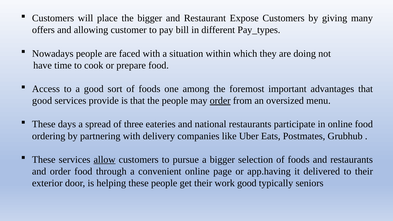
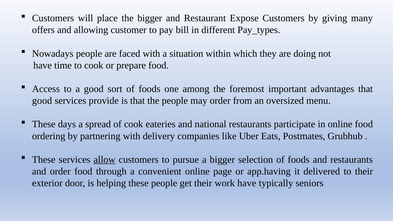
order at (220, 101) underline: present -> none
of three: three -> cook
work good: good -> have
